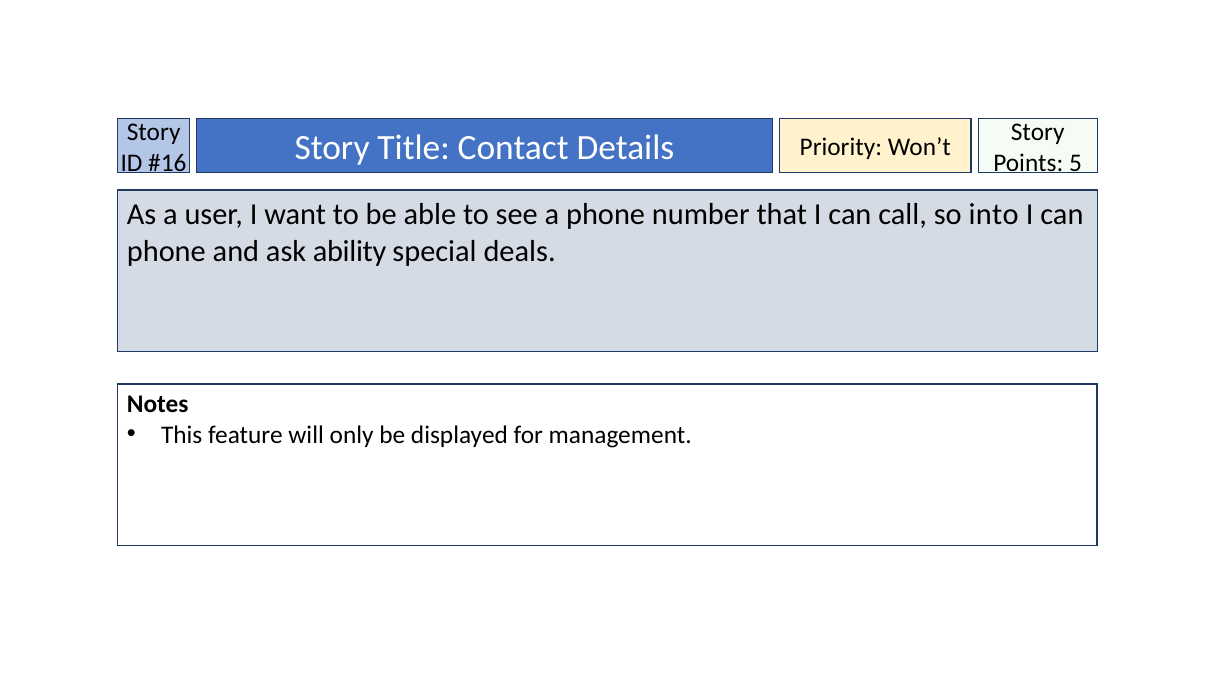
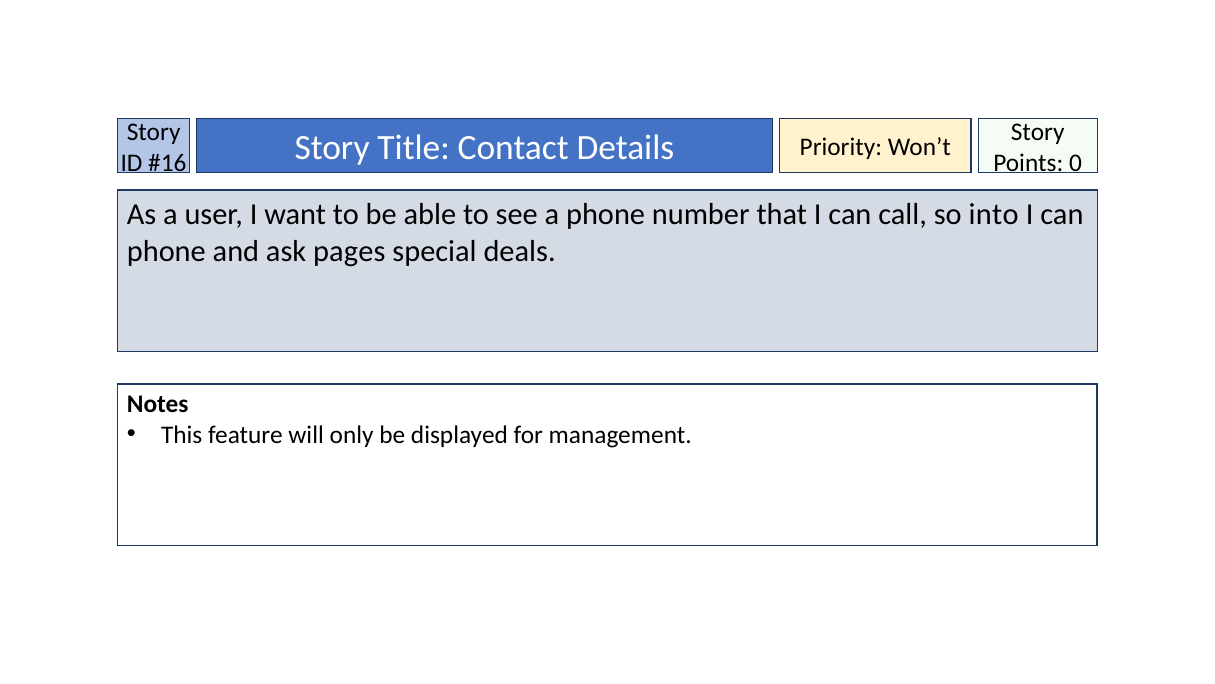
5: 5 -> 0
ability: ability -> pages
